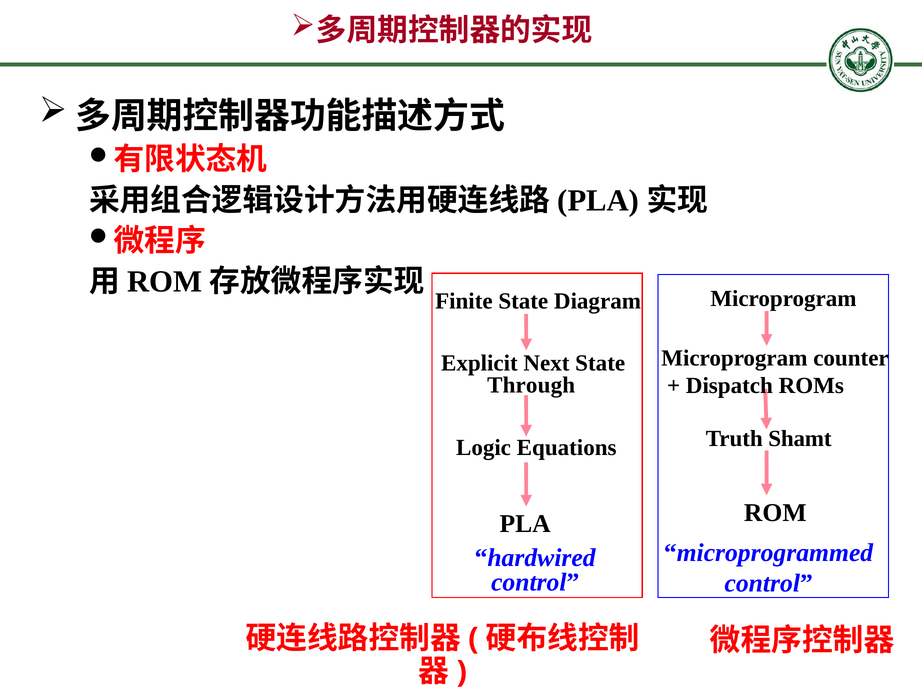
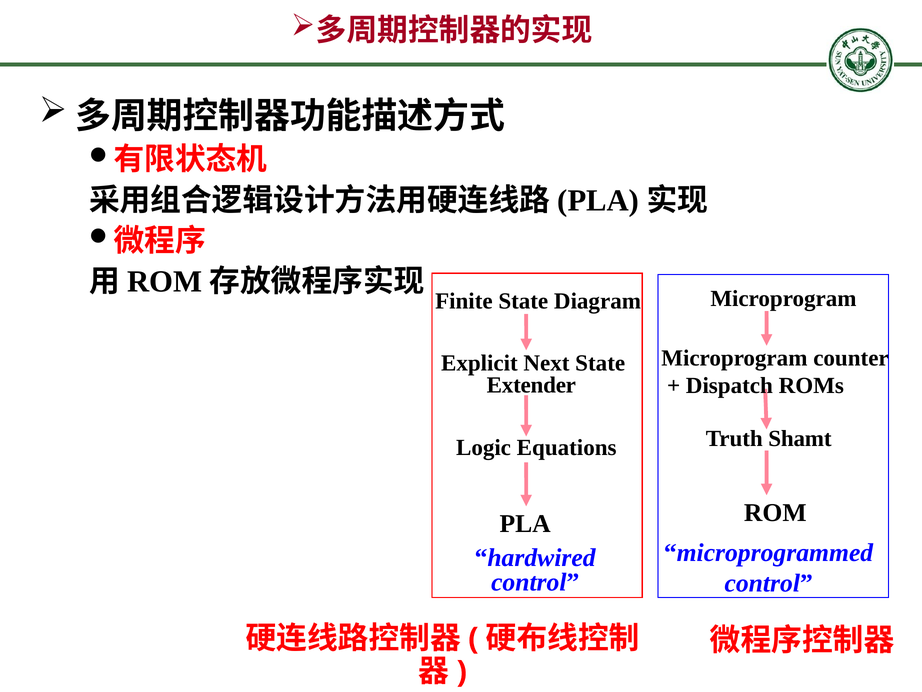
Through: Through -> Extender
